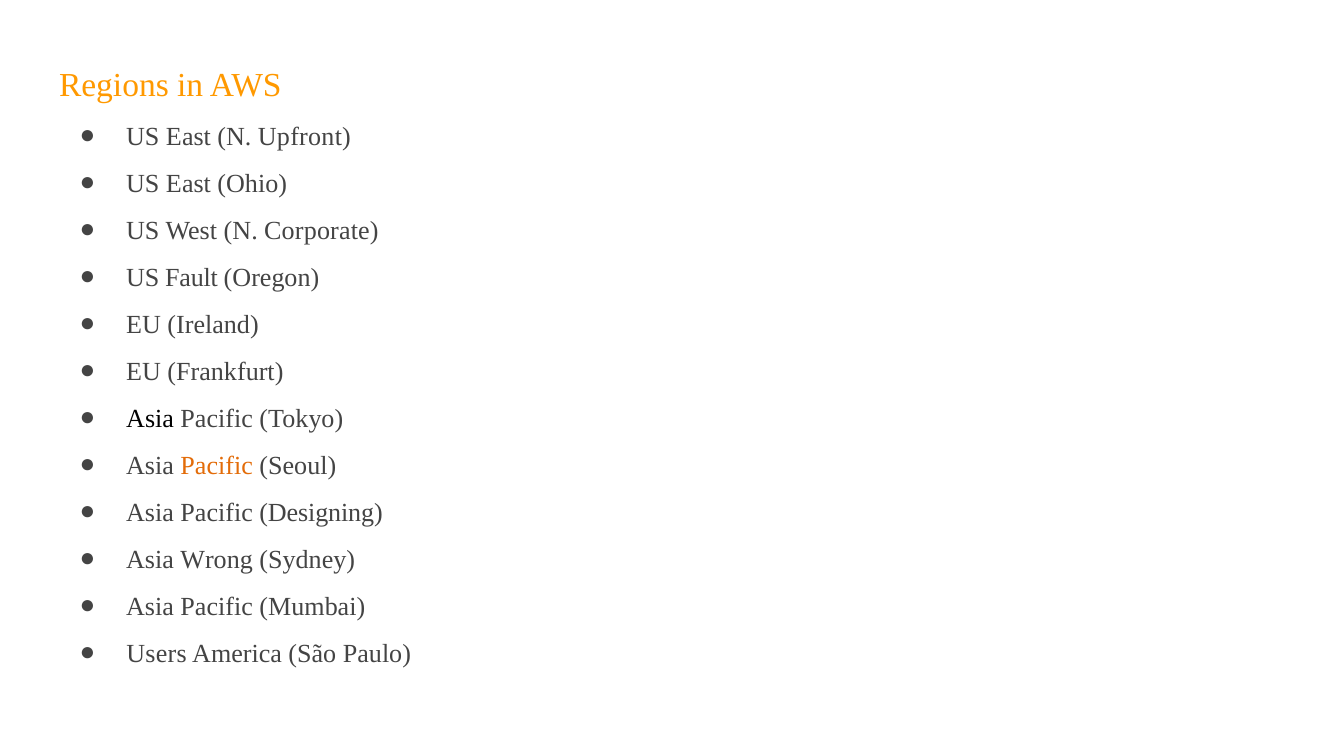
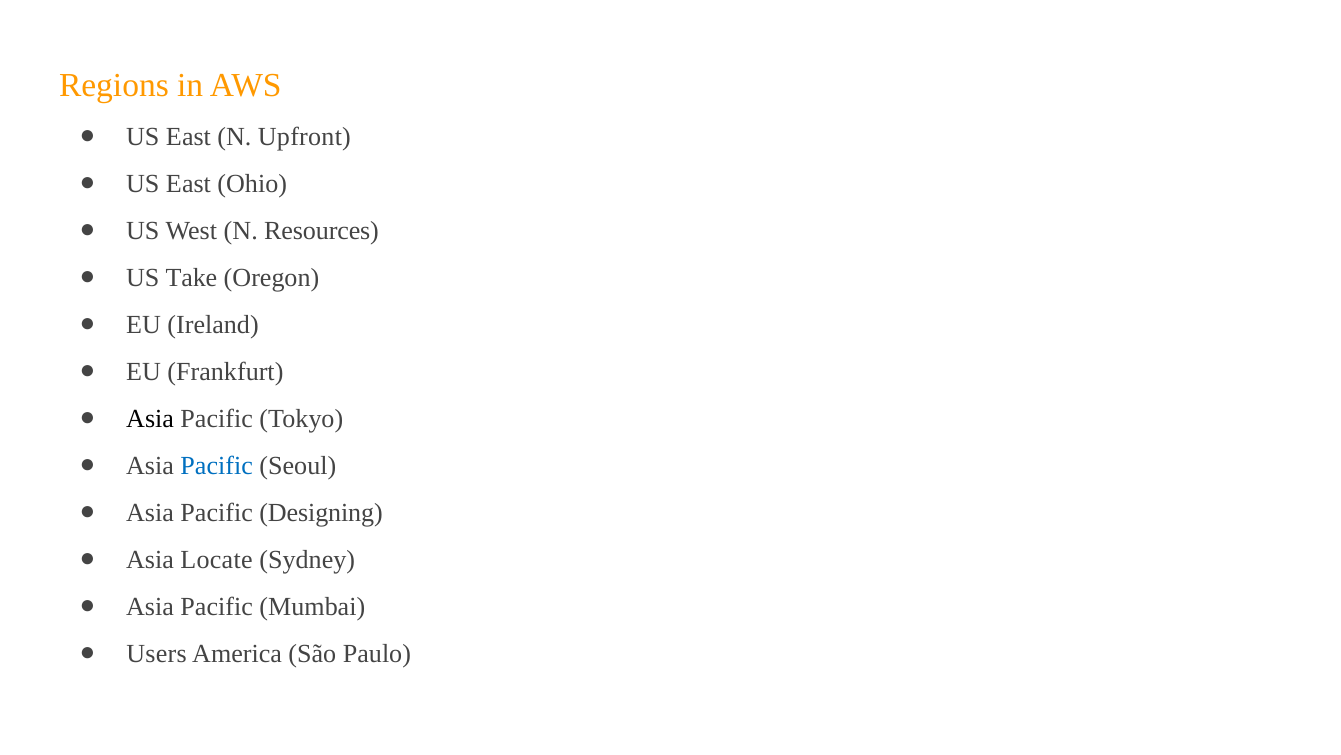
Corporate: Corporate -> Resources
Fault: Fault -> Take
Pacific at (217, 465) colour: orange -> blue
Wrong: Wrong -> Locate
